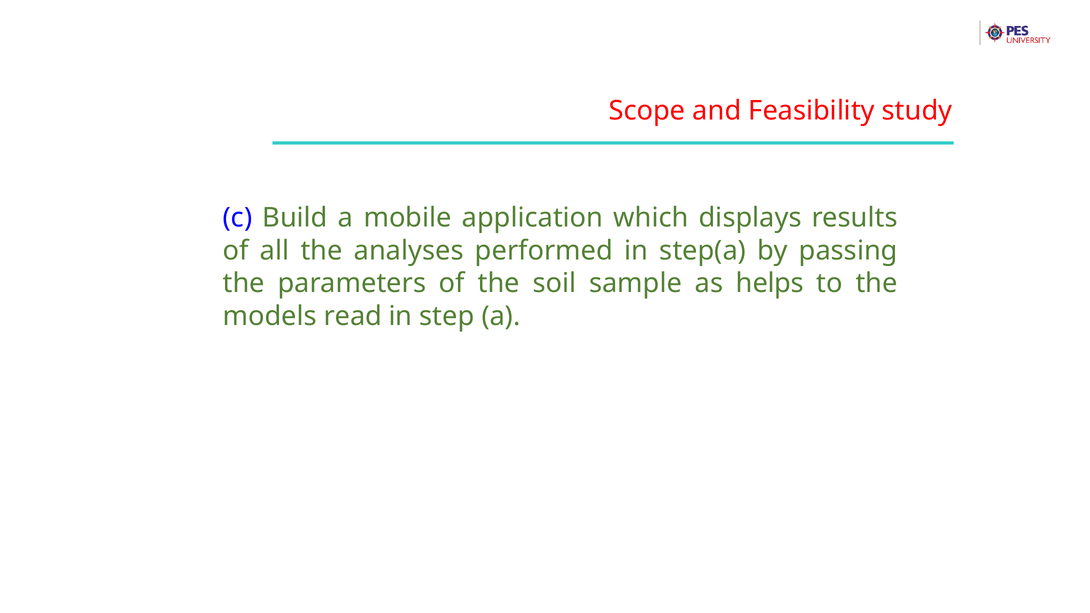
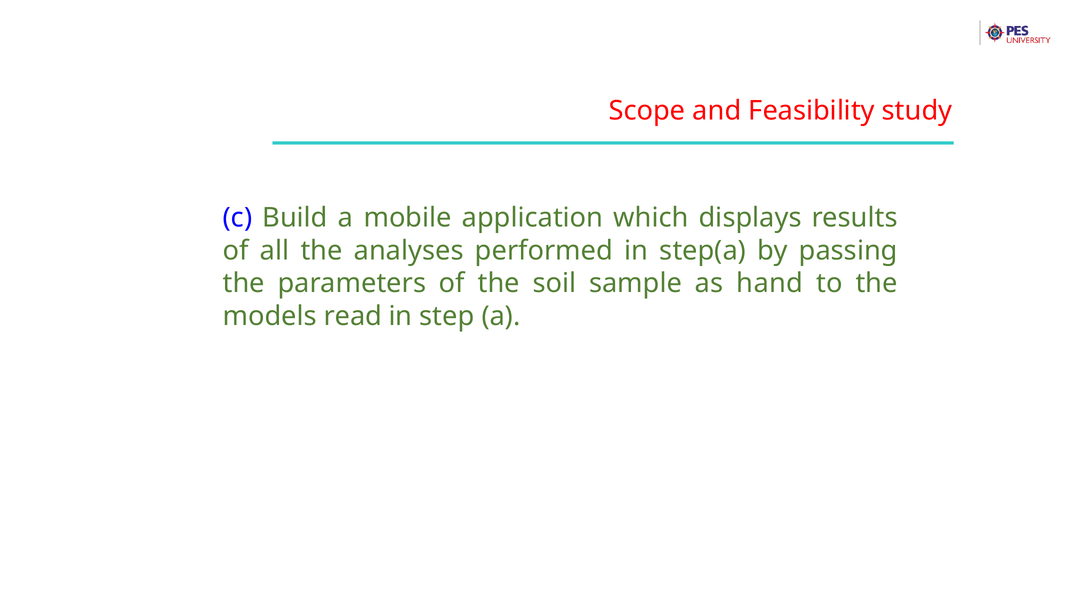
helps: helps -> hand
